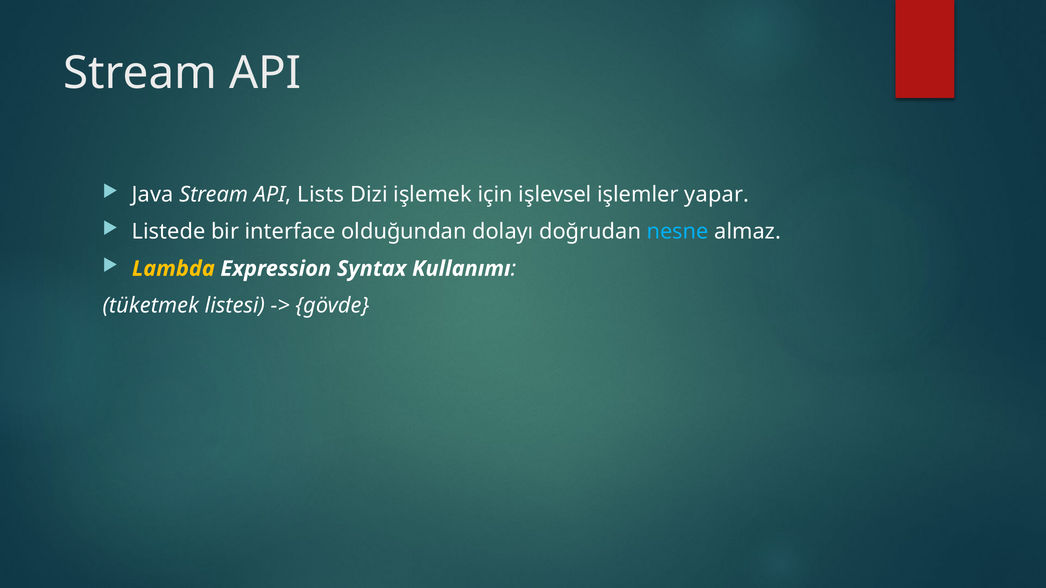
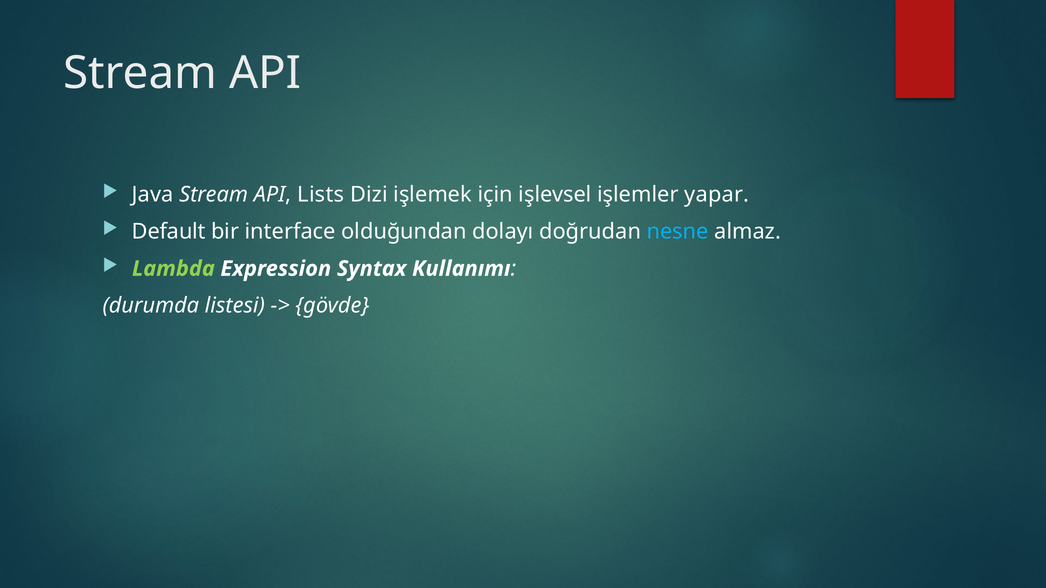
Listede: Listede -> Default
Lambda colour: yellow -> light green
tüketmek: tüketmek -> durumda
